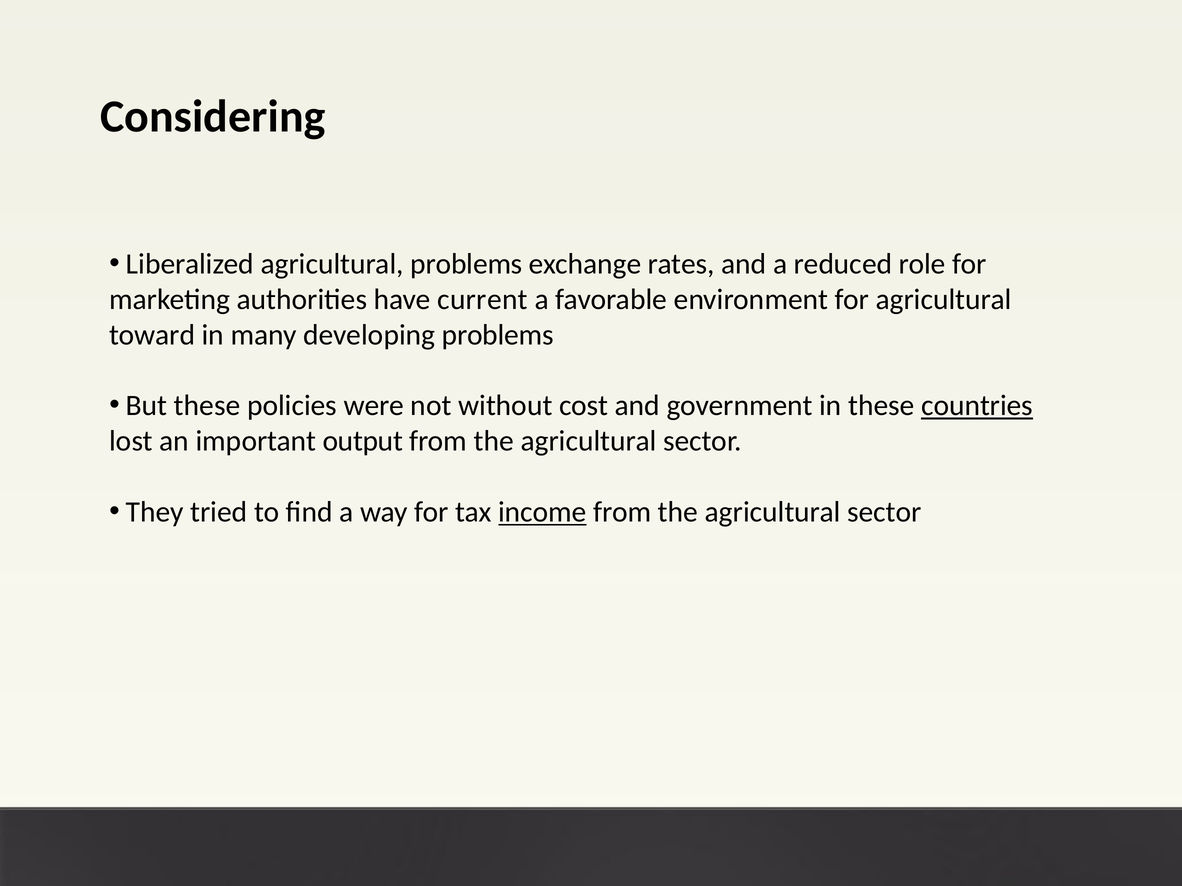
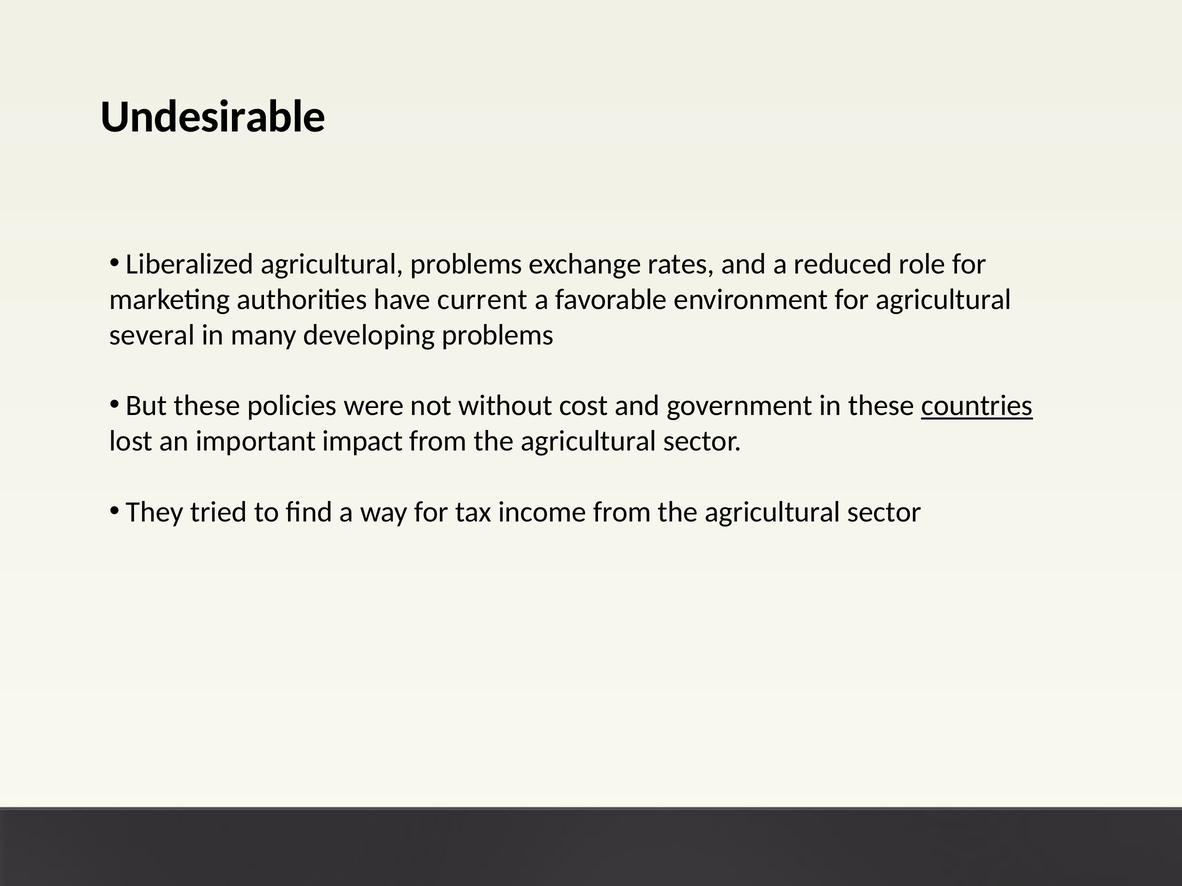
Considering: Considering -> Undesirable
toward: toward -> several
output: output -> impact
income underline: present -> none
